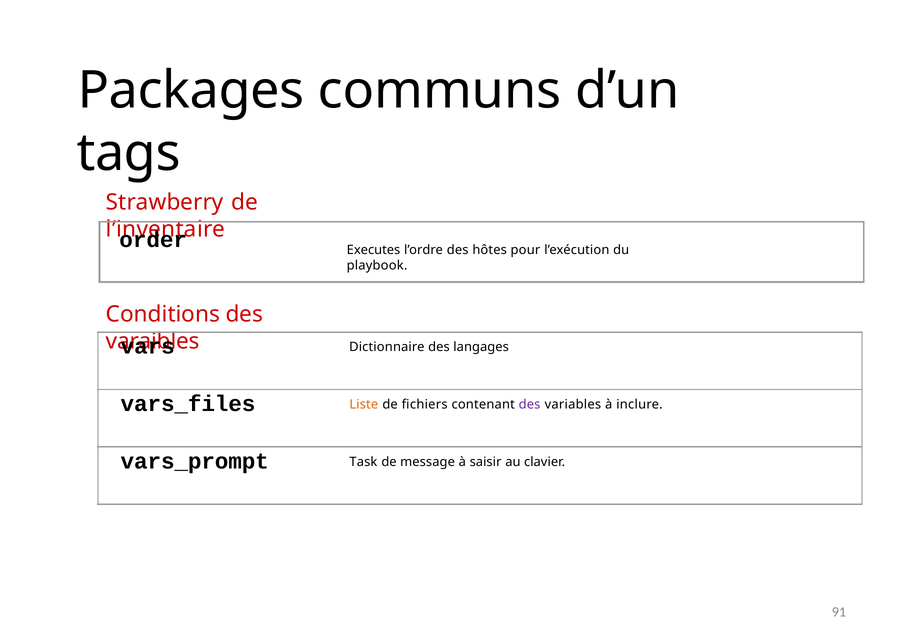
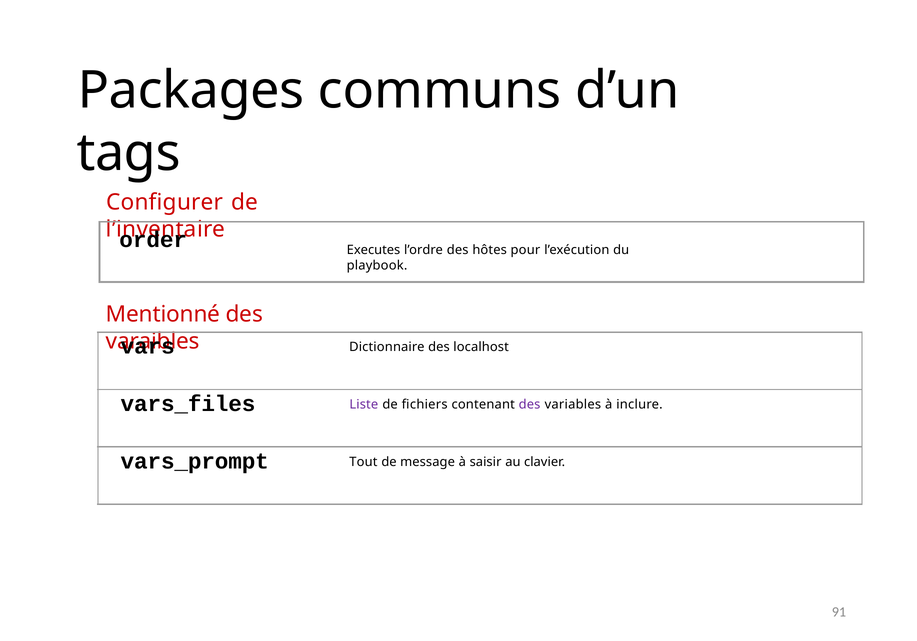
Strawberry: Strawberry -> Configurer
Conditions: Conditions -> Mentionné
langages: langages -> localhost
Liste colour: orange -> purple
Task: Task -> Tout
